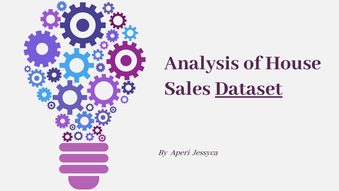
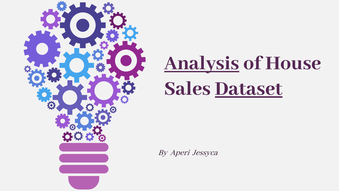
Analysis underline: none -> present
